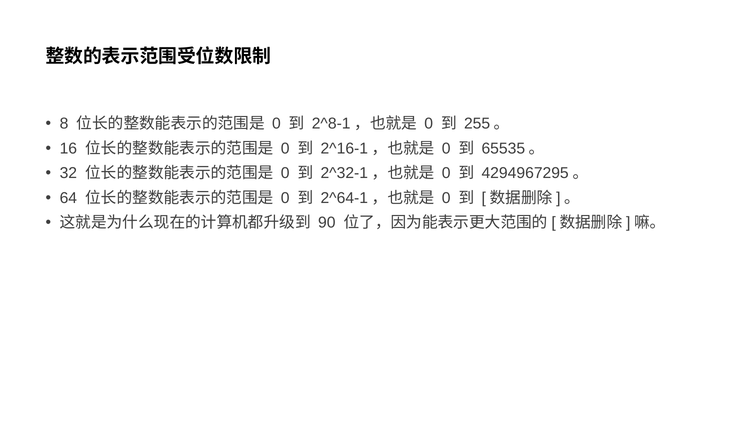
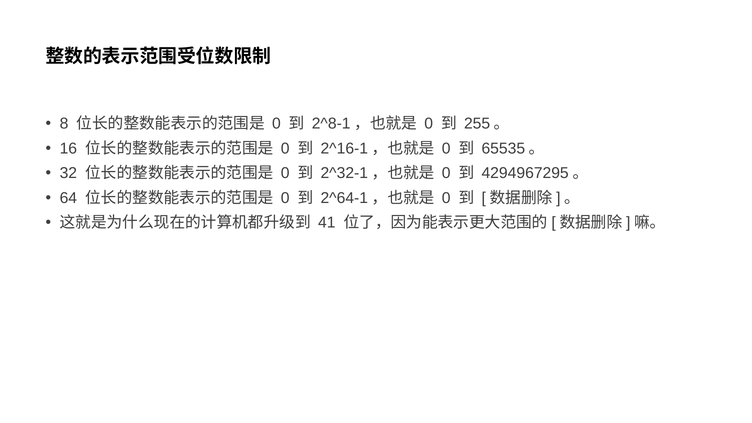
90: 90 -> 41
